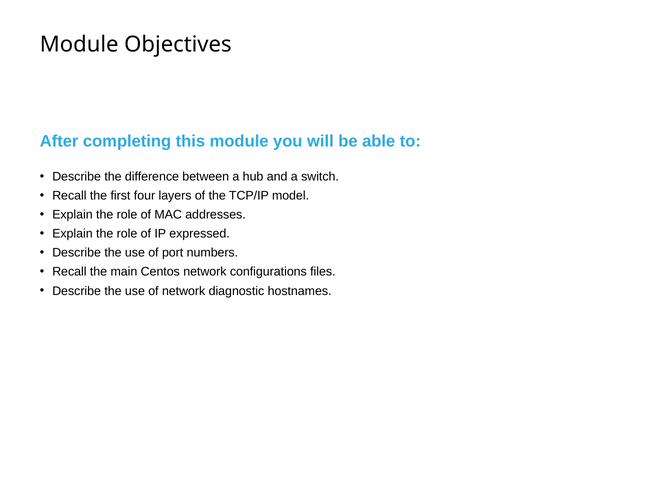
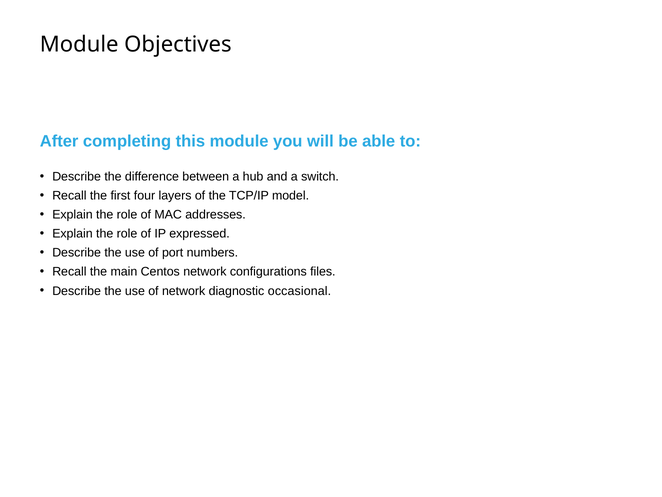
hostnames: hostnames -> occasional
